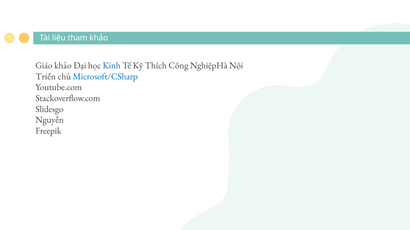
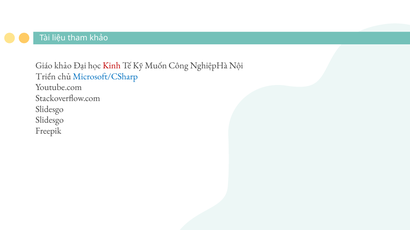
Kinh colour: blue -> red
Thích: Thích -> Muốn
Nguyễn at (50, 120): Nguyễn -> Slidesgo
